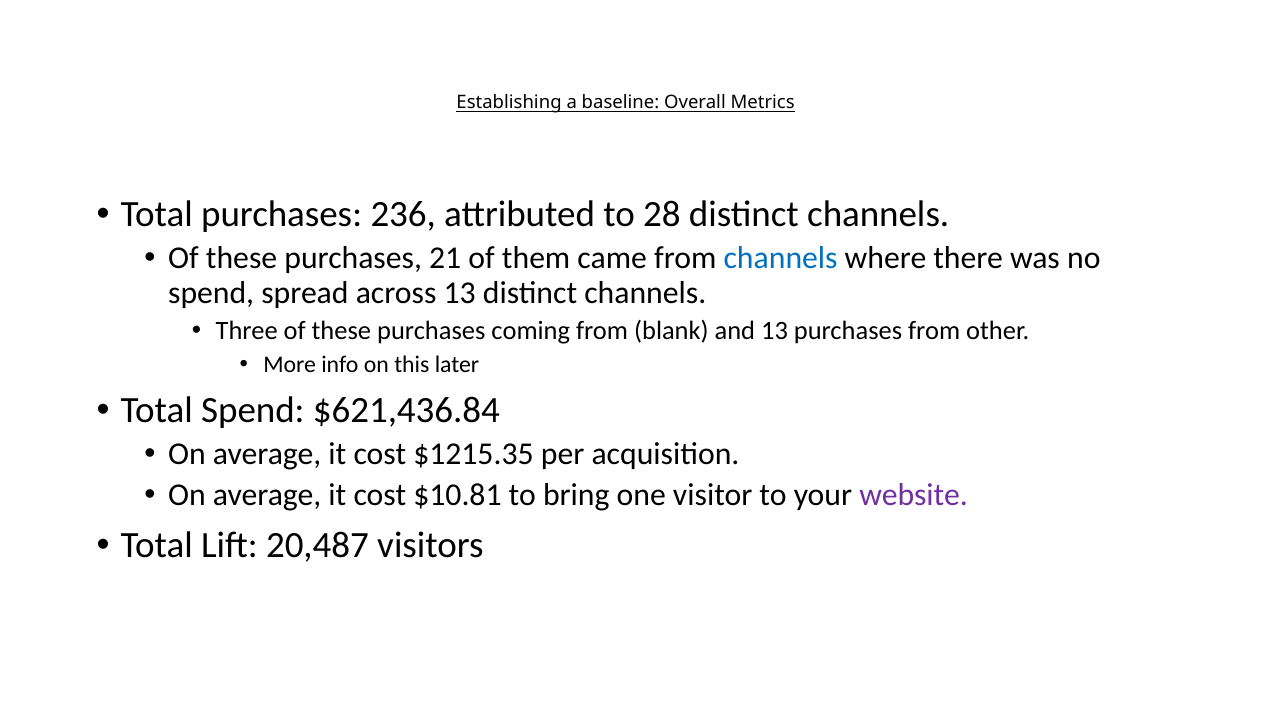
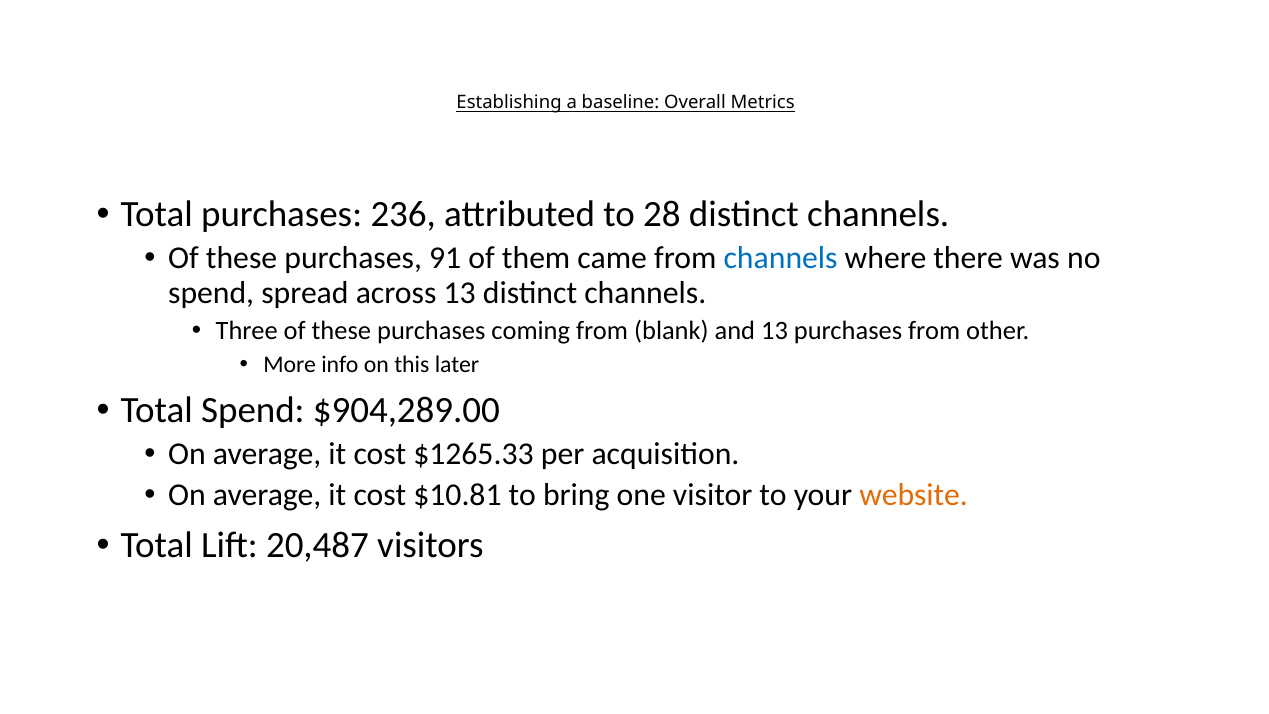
21: 21 -> 91
$621,436.84: $621,436.84 -> $904,289.00
$1215.35: $1215.35 -> $1265.33
website colour: purple -> orange
